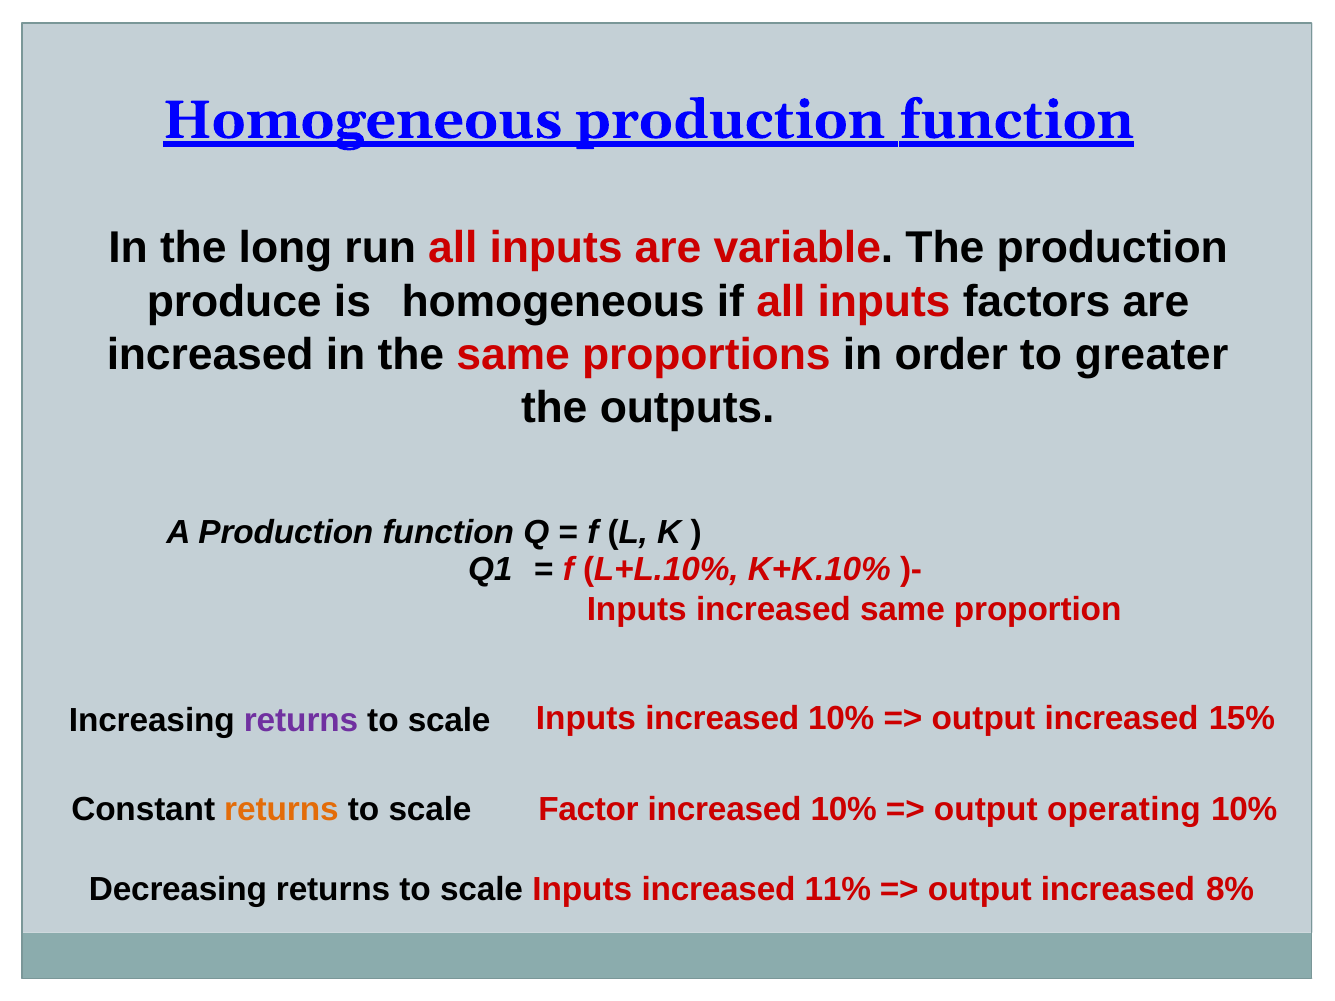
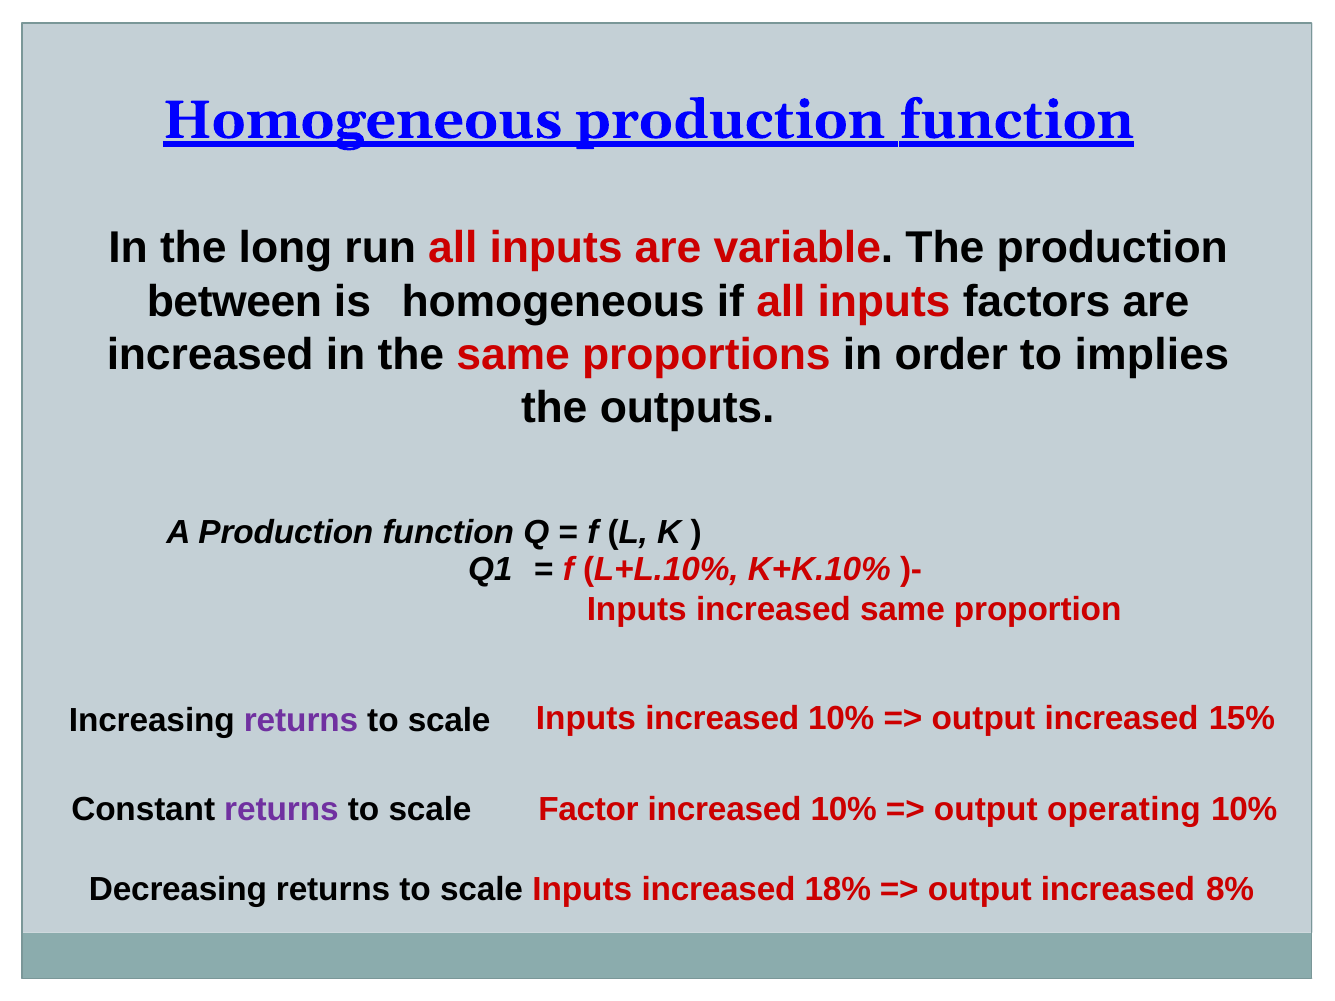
produce: produce -> between
greater: greater -> implies
returns at (281, 810) colour: orange -> purple
11%: 11% -> 18%
